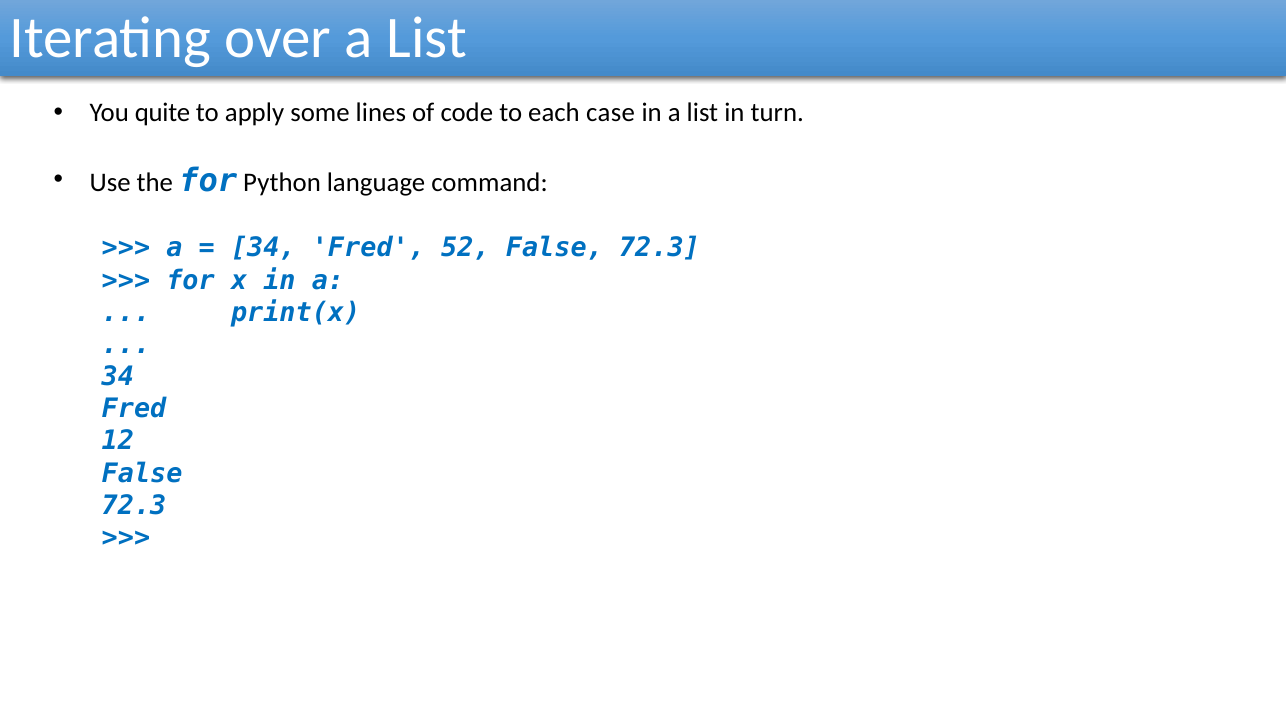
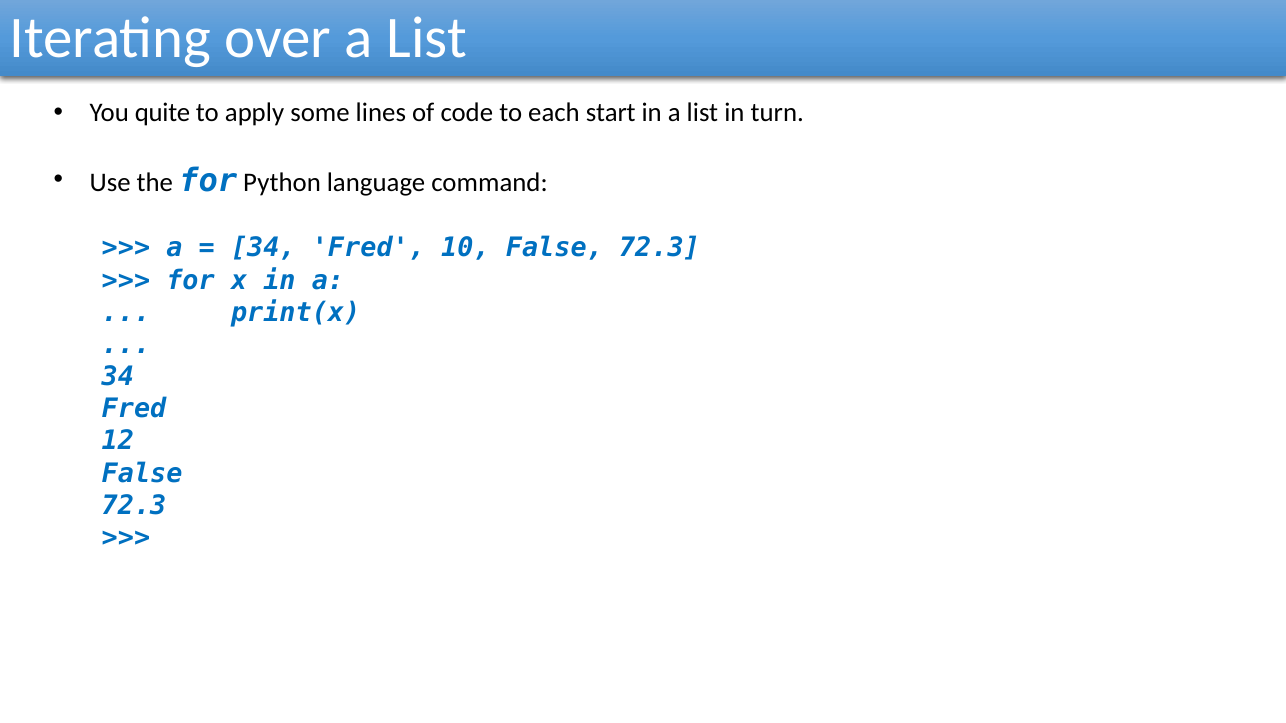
case: case -> start
52: 52 -> 10
